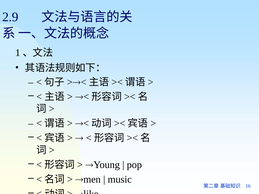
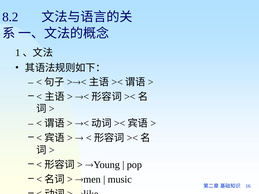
2.9: 2.9 -> 8.2
